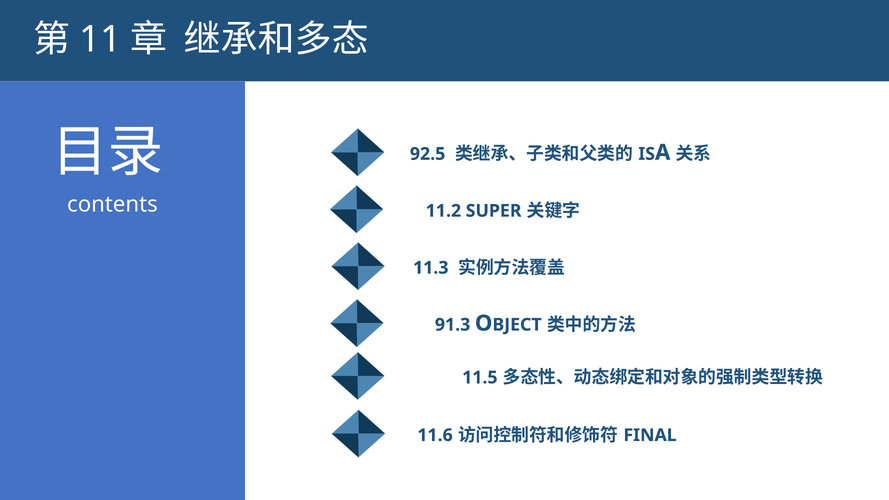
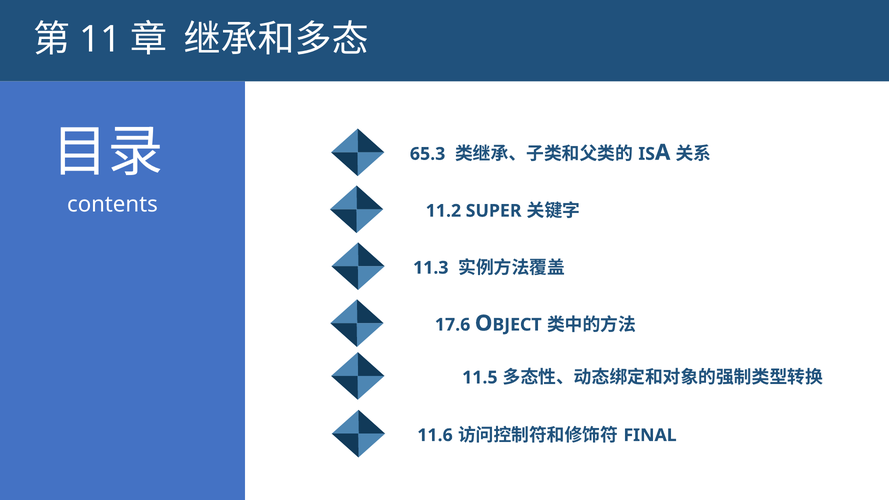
92.5: 92.5 -> 65.3
91.3: 91.3 -> 17.6
